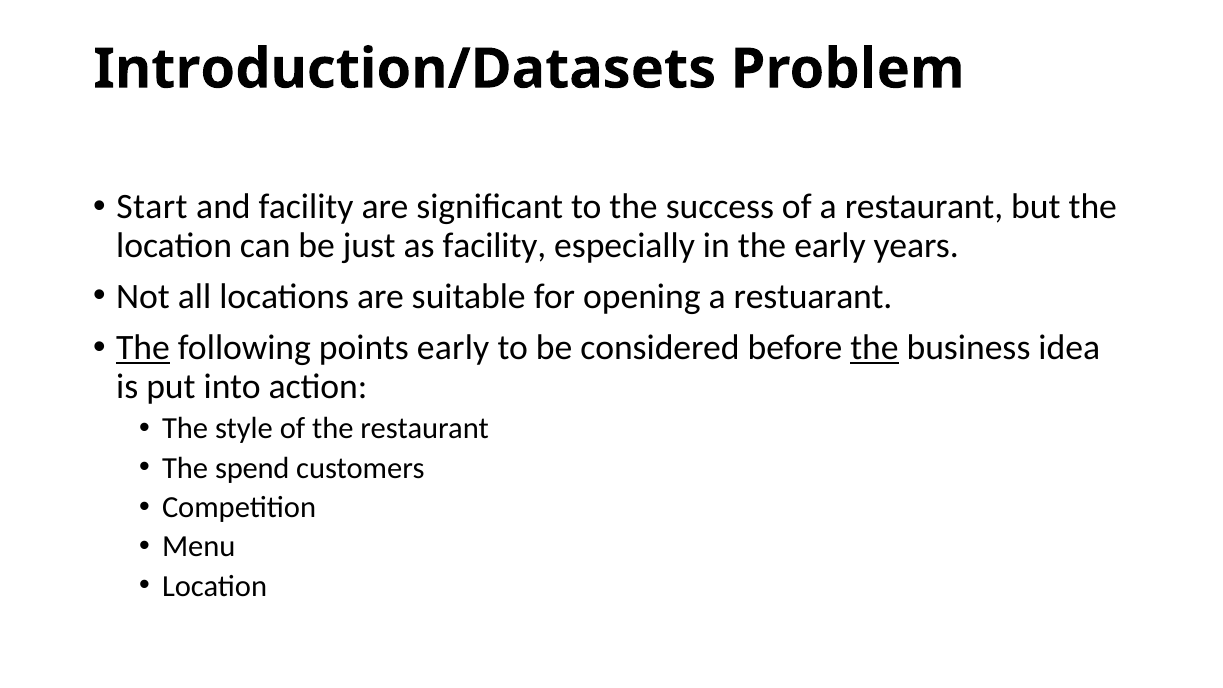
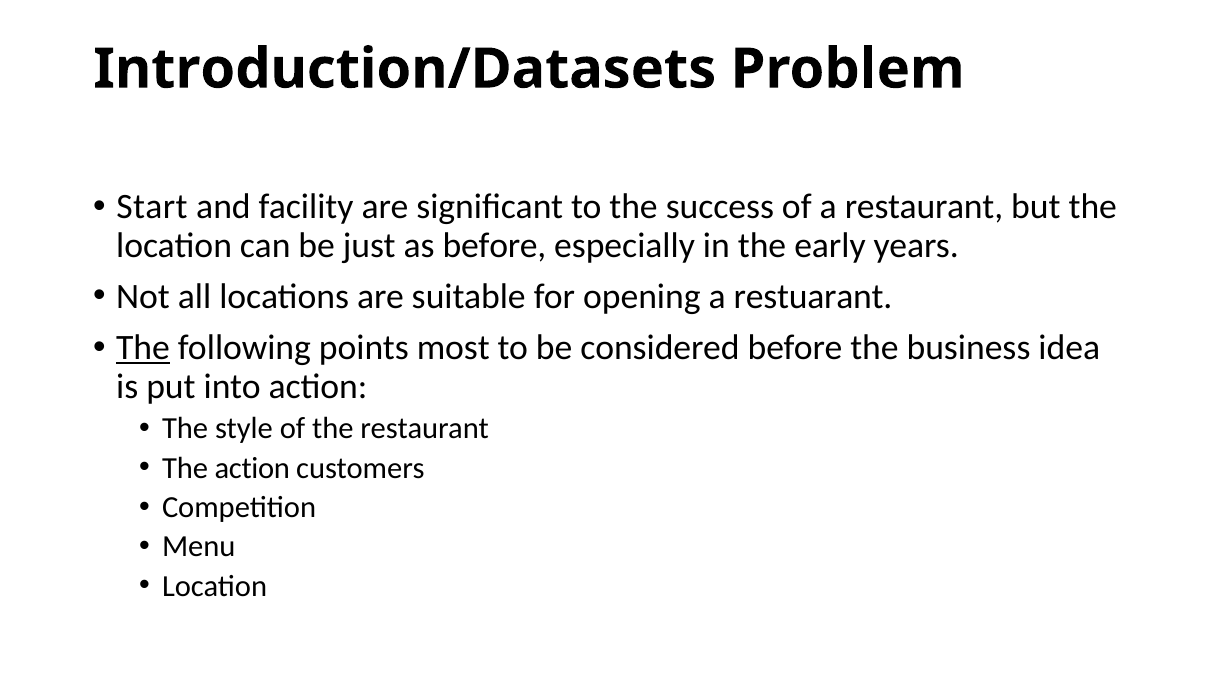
as facility: facility -> before
points early: early -> most
the at (874, 348) underline: present -> none
The spend: spend -> action
